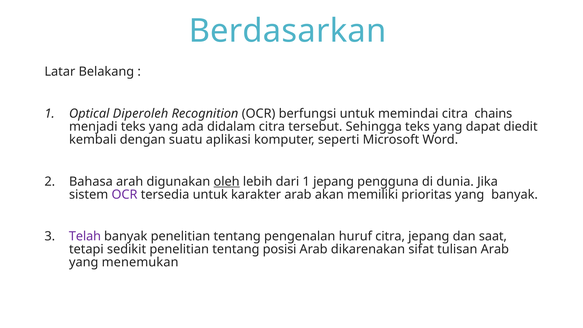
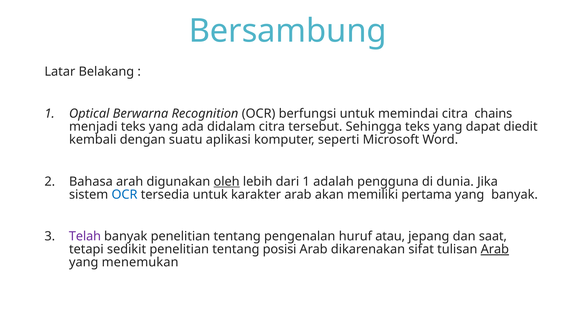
Berdasarkan: Berdasarkan -> Bersambung
Diperoleh: Diperoleh -> Berwarna
1 jepang: jepang -> adalah
OCR at (124, 194) colour: purple -> blue
prioritas: prioritas -> pertama
huruf citra: citra -> atau
Arab at (495, 249) underline: none -> present
